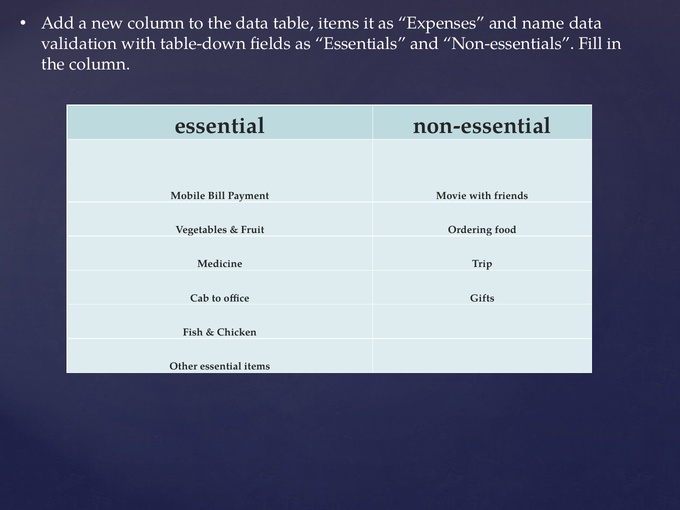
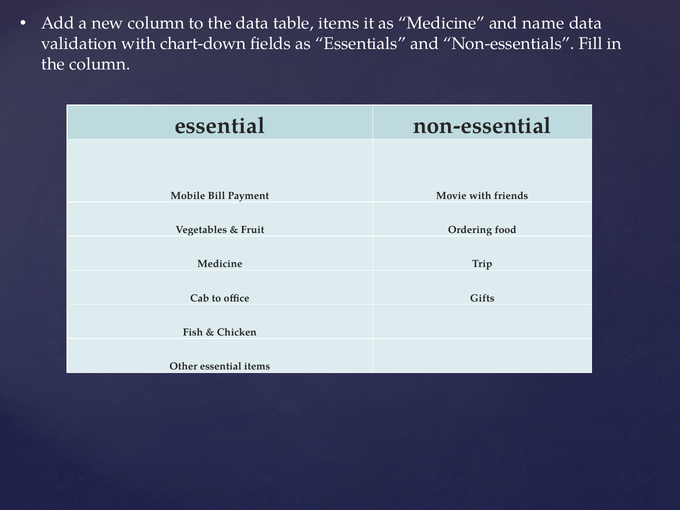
as Expenses: Expenses -> Medicine
table-down: table-down -> chart-down
